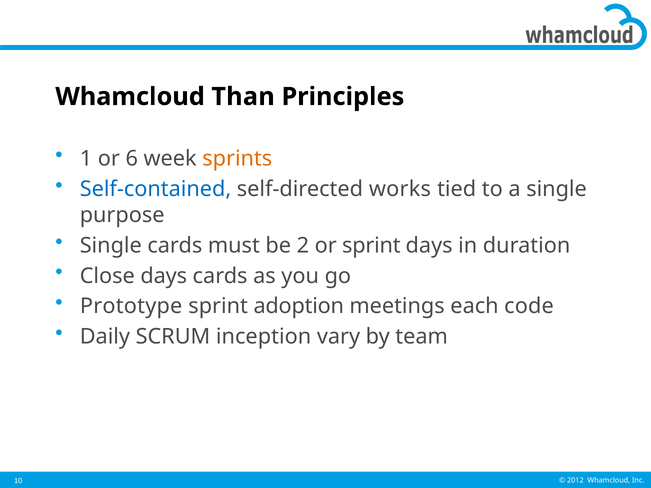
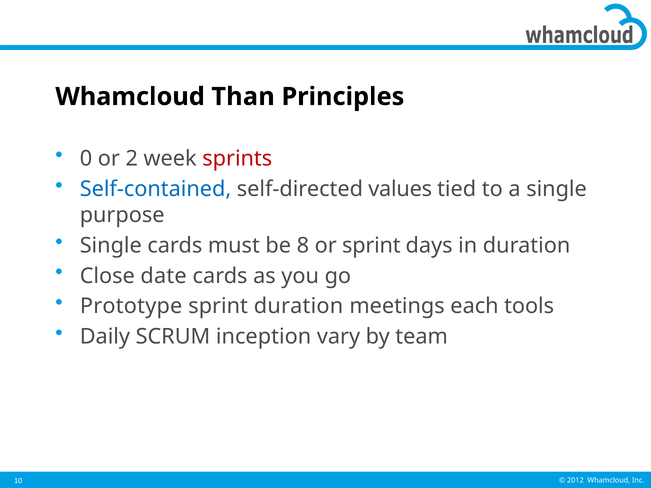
1: 1 -> 0
6: 6 -> 2
sprints colour: orange -> red
works: works -> values
2: 2 -> 8
Close days: days -> date
sprint adoption: adoption -> duration
code: code -> tools
